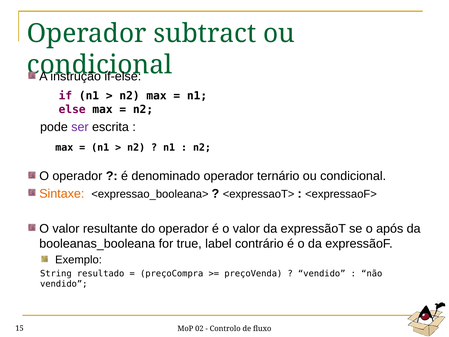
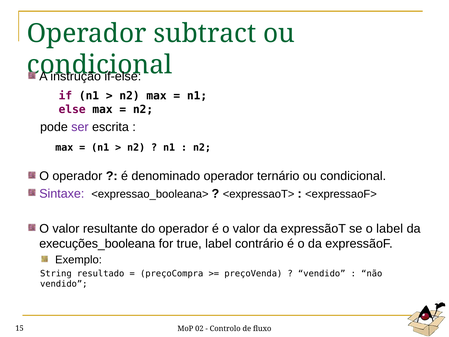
Sintaxe colour: orange -> purple
o após: após -> label
booleanas_booleana: booleanas_booleana -> execuções_booleana
